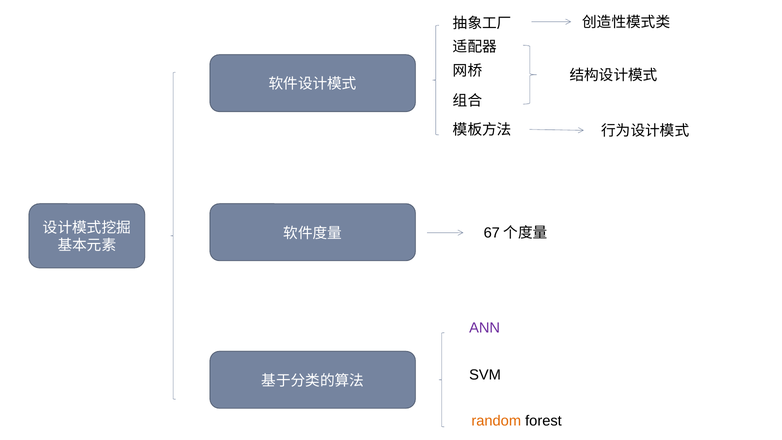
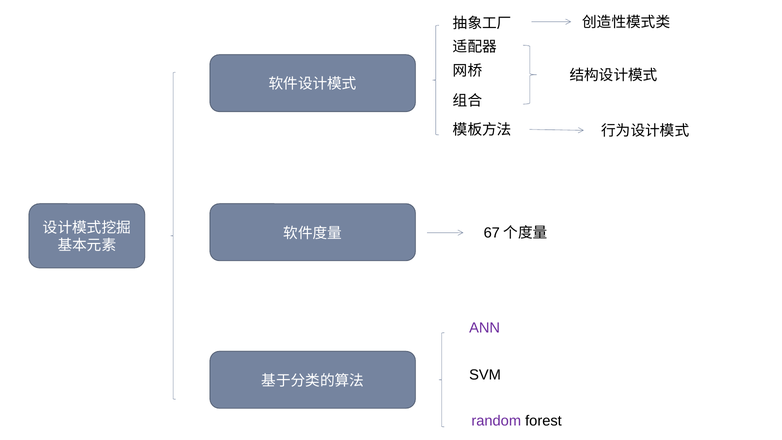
random colour: orange -> purple
